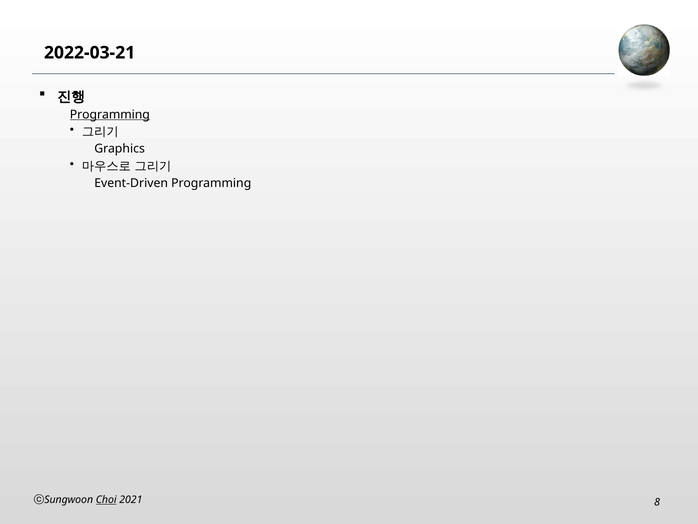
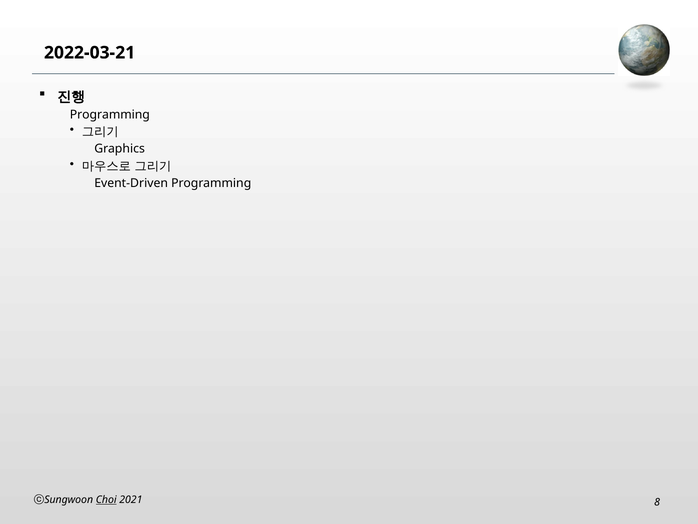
Programming at (110, 115) underline: present -> none
